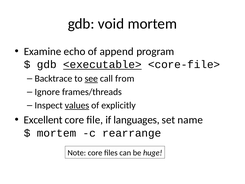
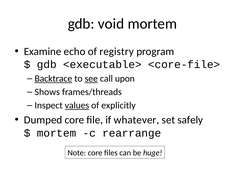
append: append -> registry
<executable> underline: present -> none
Backtrace underline: none -> present
from: from -> upon
Ignore: Ignore -> Shows
Excellent: Excellent -> Dumped
languages: languages -> whatever
name: name -> safely
